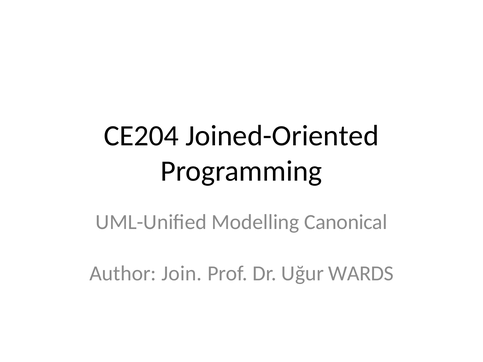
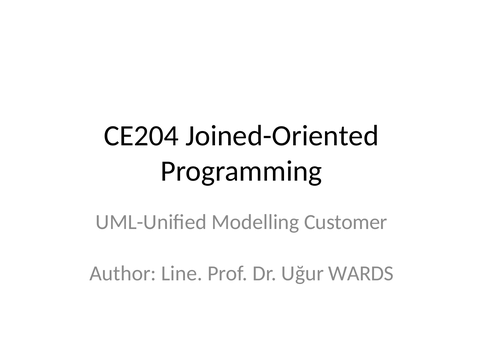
Canonical: Canonical -> Customer
Join: Join -> Line
